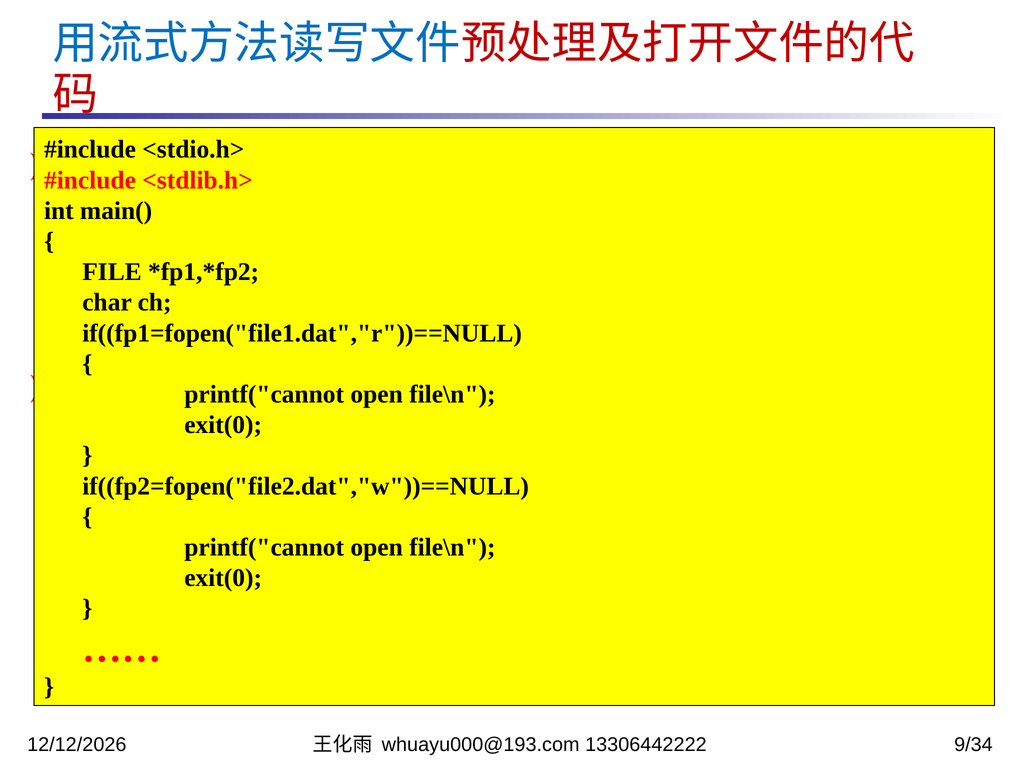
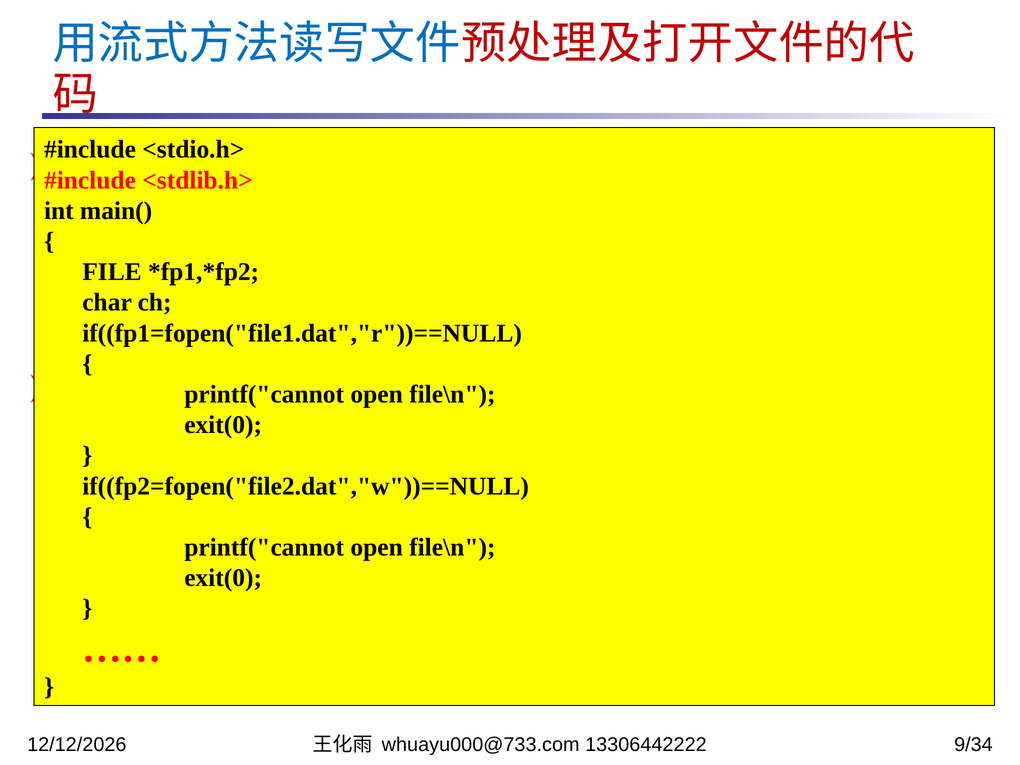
whuayu000@193.com: whuayu000@193.com -> whuayu000@733.com
